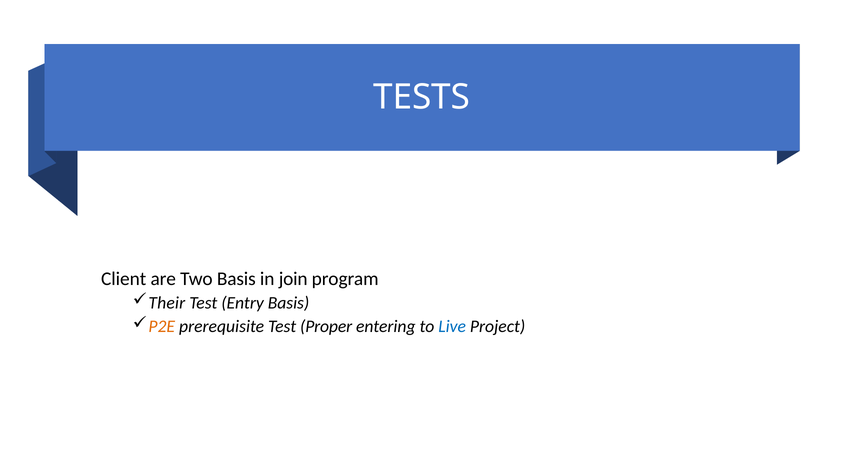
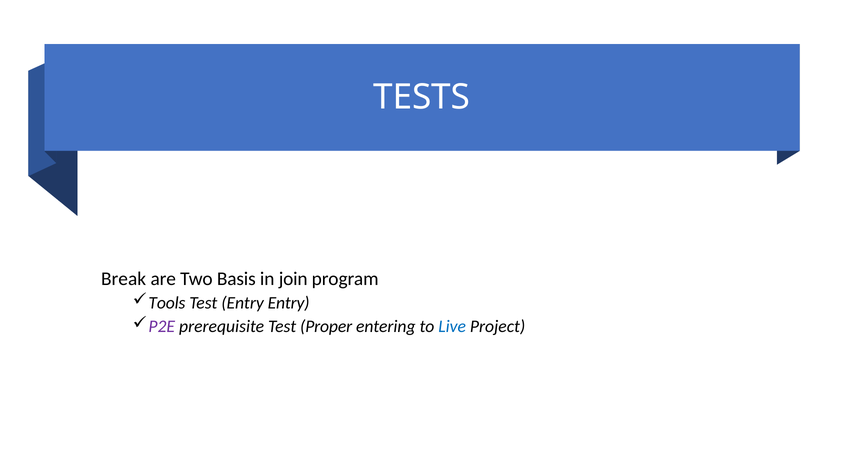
Client: Client -> Break
Their: Their -> Tools
Entry Basis: Basis -> Entry
P2E colour: orange -> purple
